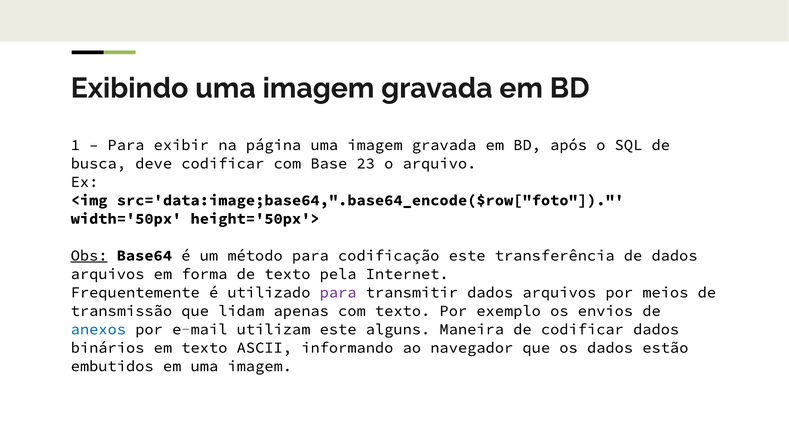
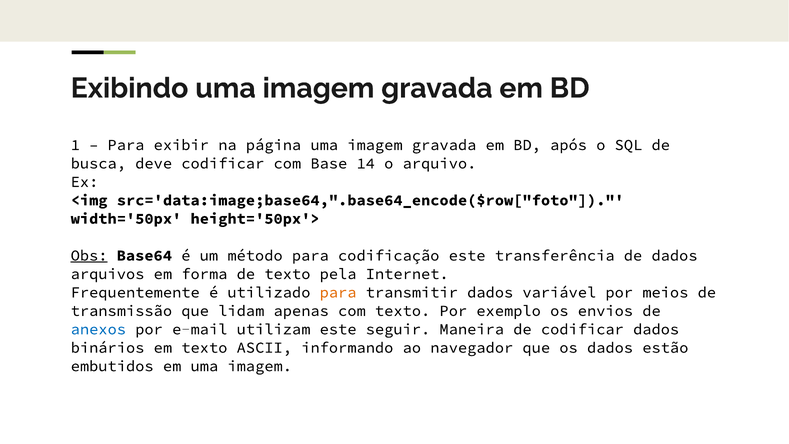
23: 23 -> 14
para at (338, 292) colour: purple -> orange
transmitir dados arquivos: arquivos -> variável
alguns: alguns -> seguir
